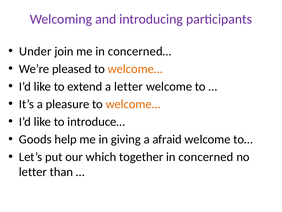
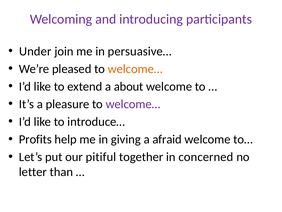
concerned…: concerned… -> persuasive…
a letter: letter -> about
welcome… at (133, 104) colour: orange -> purple
Goods: Goods -> Profits
which: which -> pitiful
